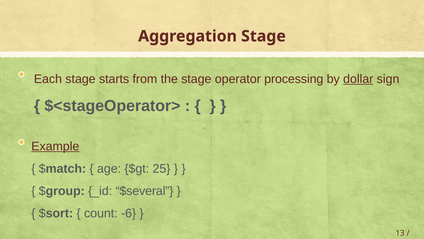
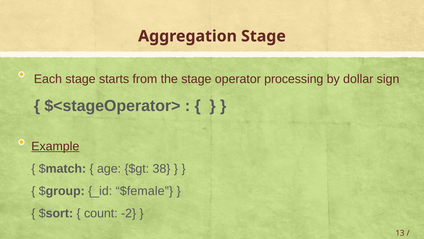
dollar underline: present -> none
25: 25 -> 38
$several: $several -> $female
-6: -6 -> -2
